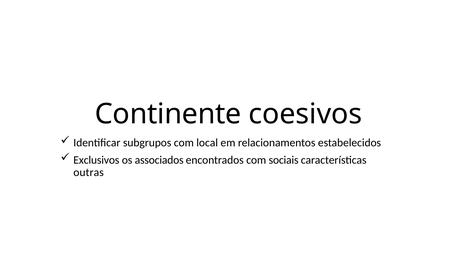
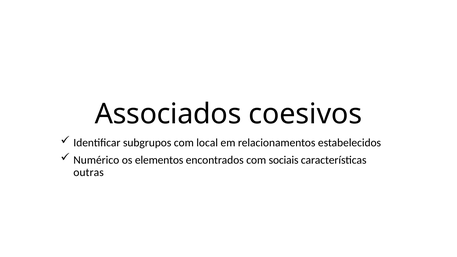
Continente: Continente -> Associados
Exclusivos: Exclusivos -> Numérico
associados: associados -> elementos
